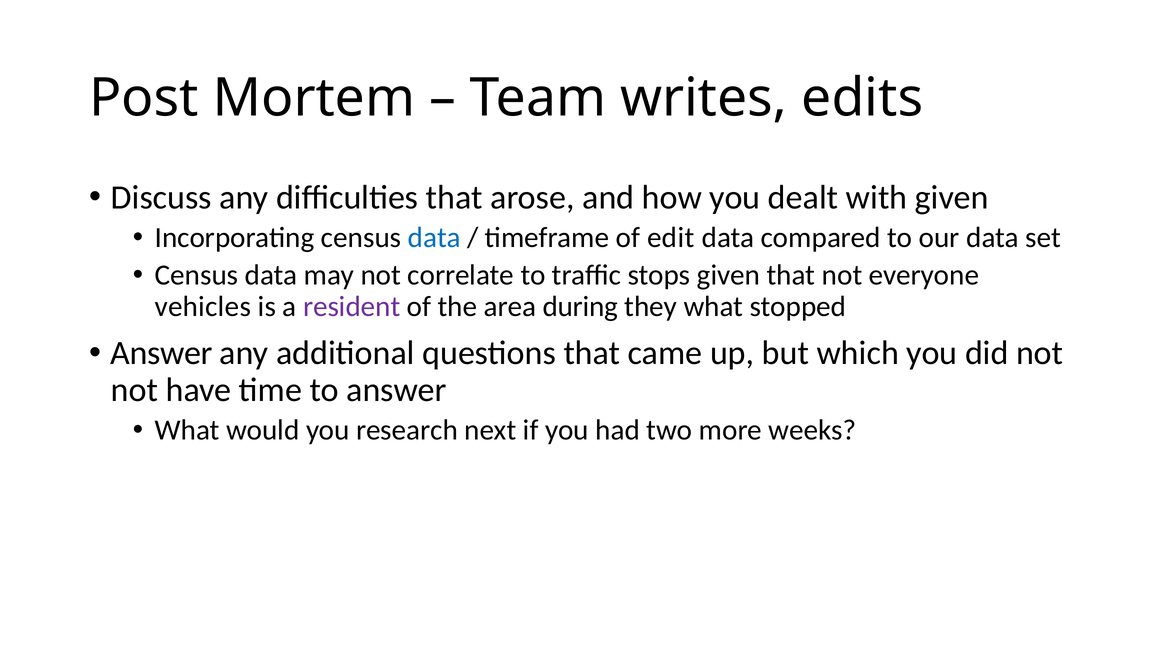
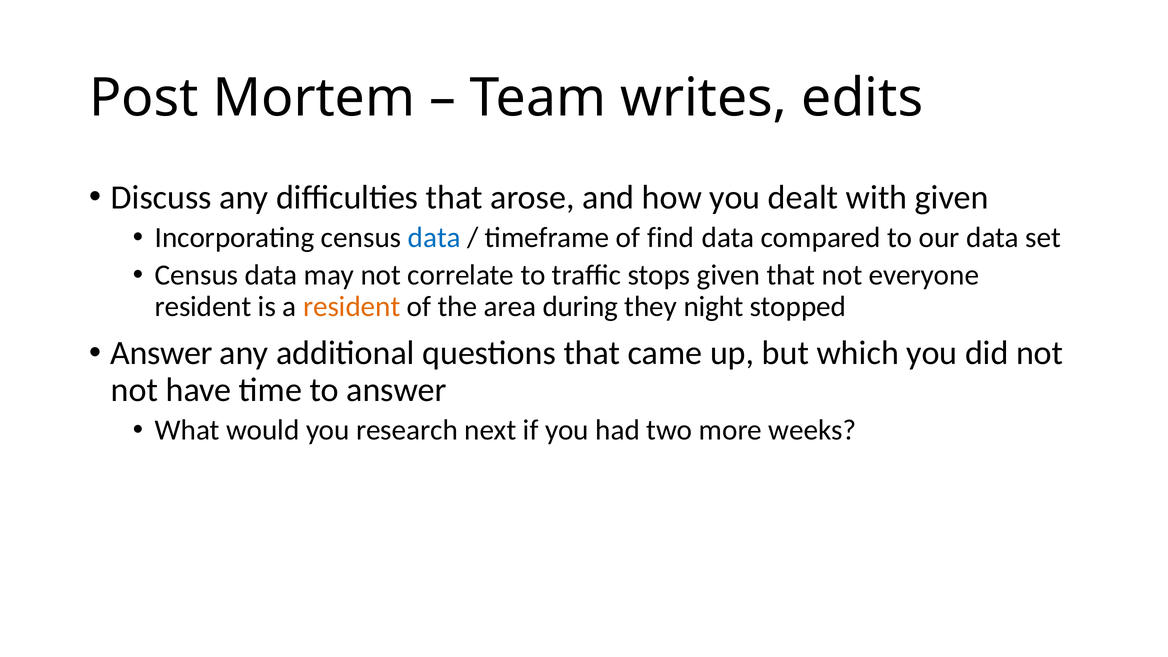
edit: edit -> find
vehicles at (203, 307): vehicles -> resident
resident at (352, 307) colour: purple -> orange
they what: what -> night
